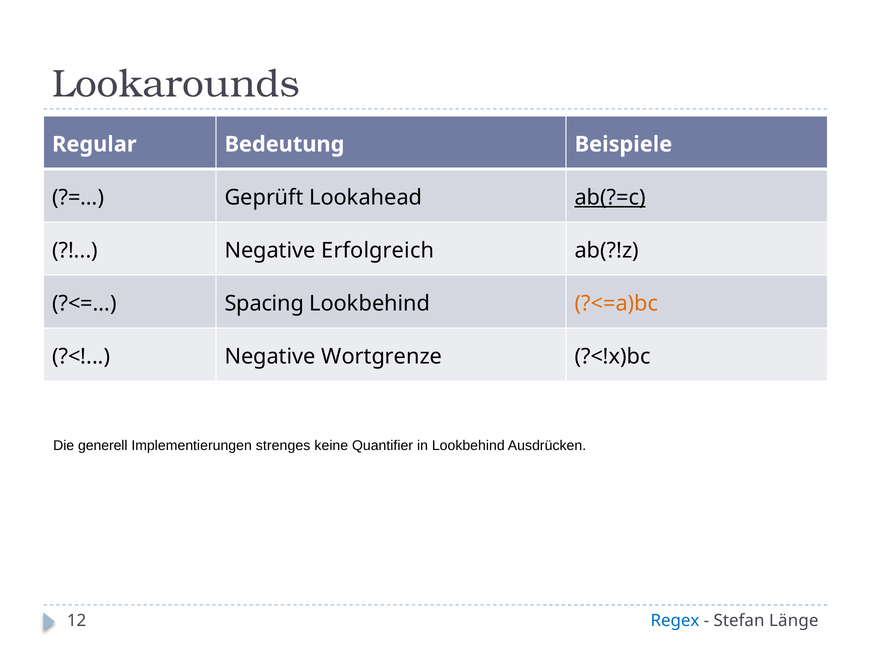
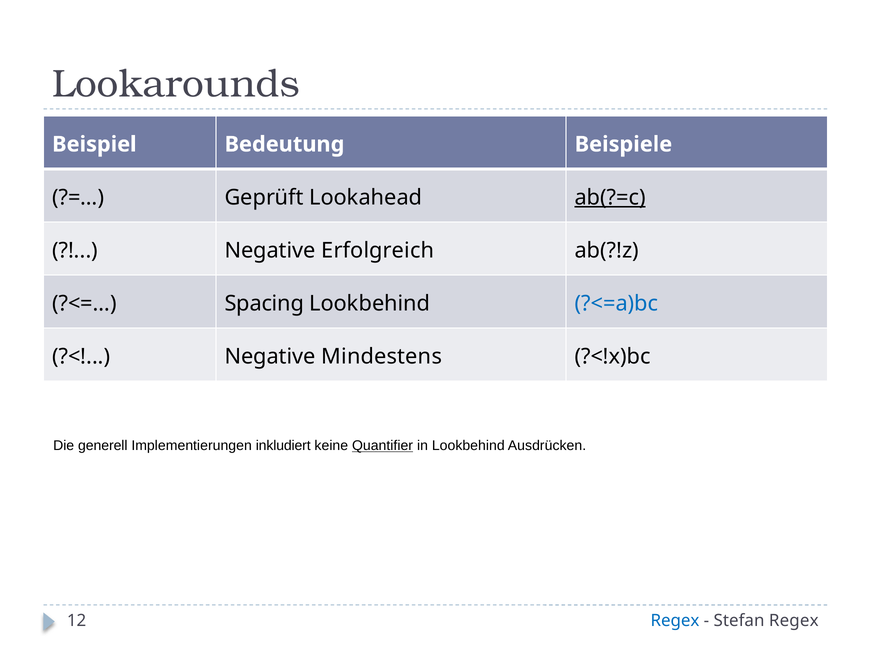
Regular: Regular -> Beispiel
?<=a)bc colour: orange -> blue
Wortgrenze: Wortgrenze -> Mindestens
strenges: strenges -> inkludiert
Quantifier underline: none -> present
Stefan Länge: Länge -> Regex
